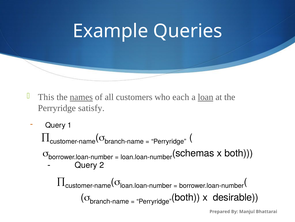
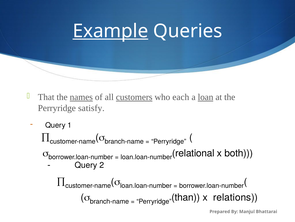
Example underline: none -> present
This: This -> That
customers underline: none -> present
schemas: schemas -> relational
Perryridge both: both -> than
desirable: desirable -> relations
